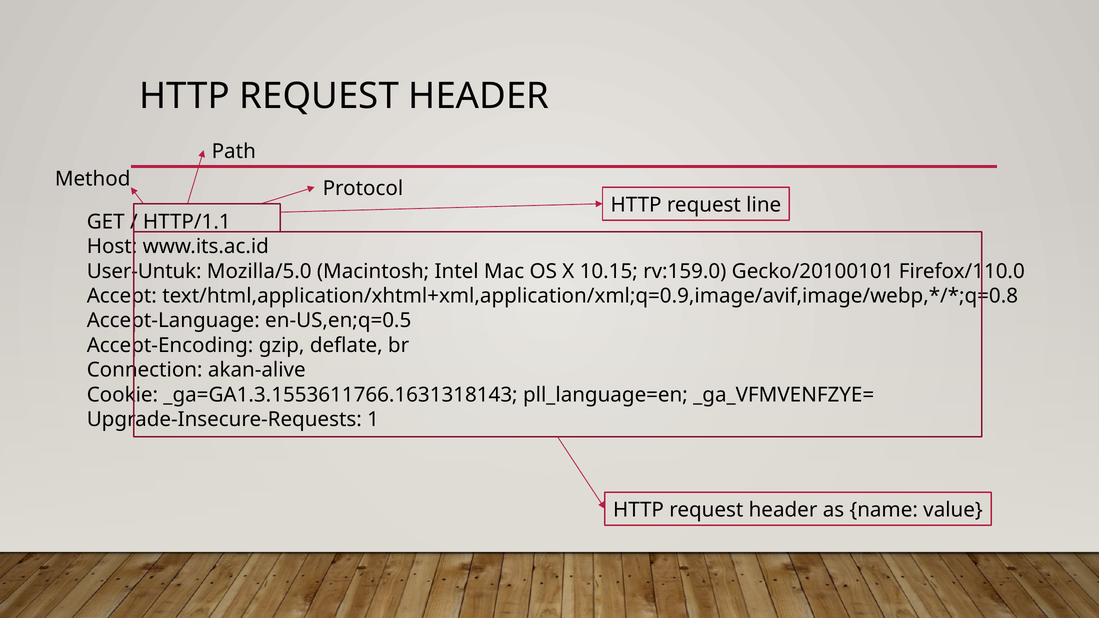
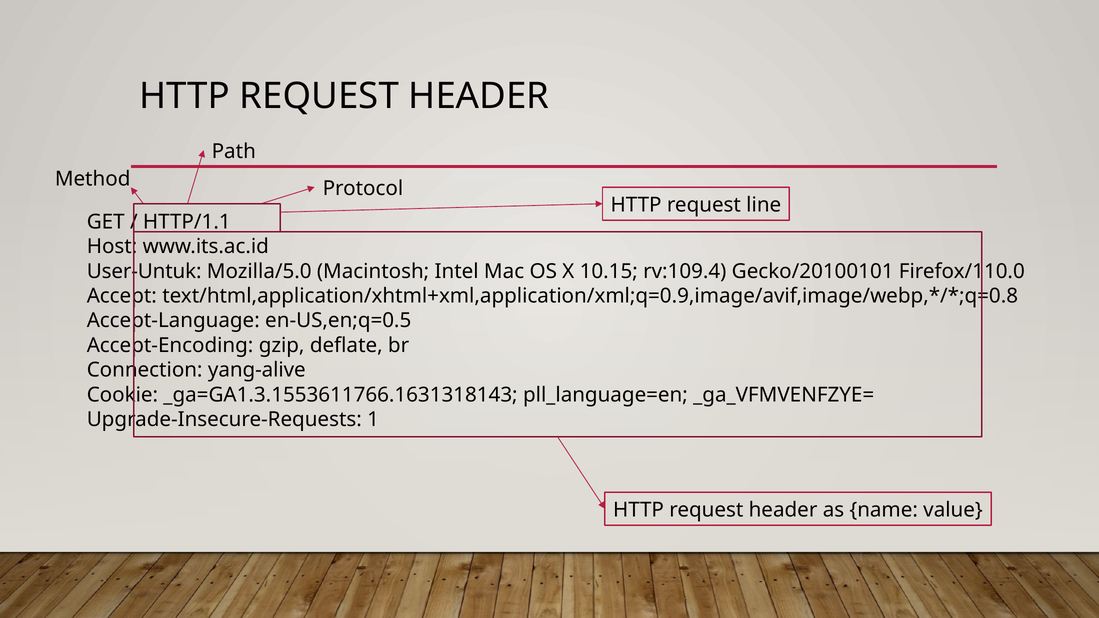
rv:159.0: rv:159.0 -> rv:109.4
akan-alive: akan-alive -> yang-alive
